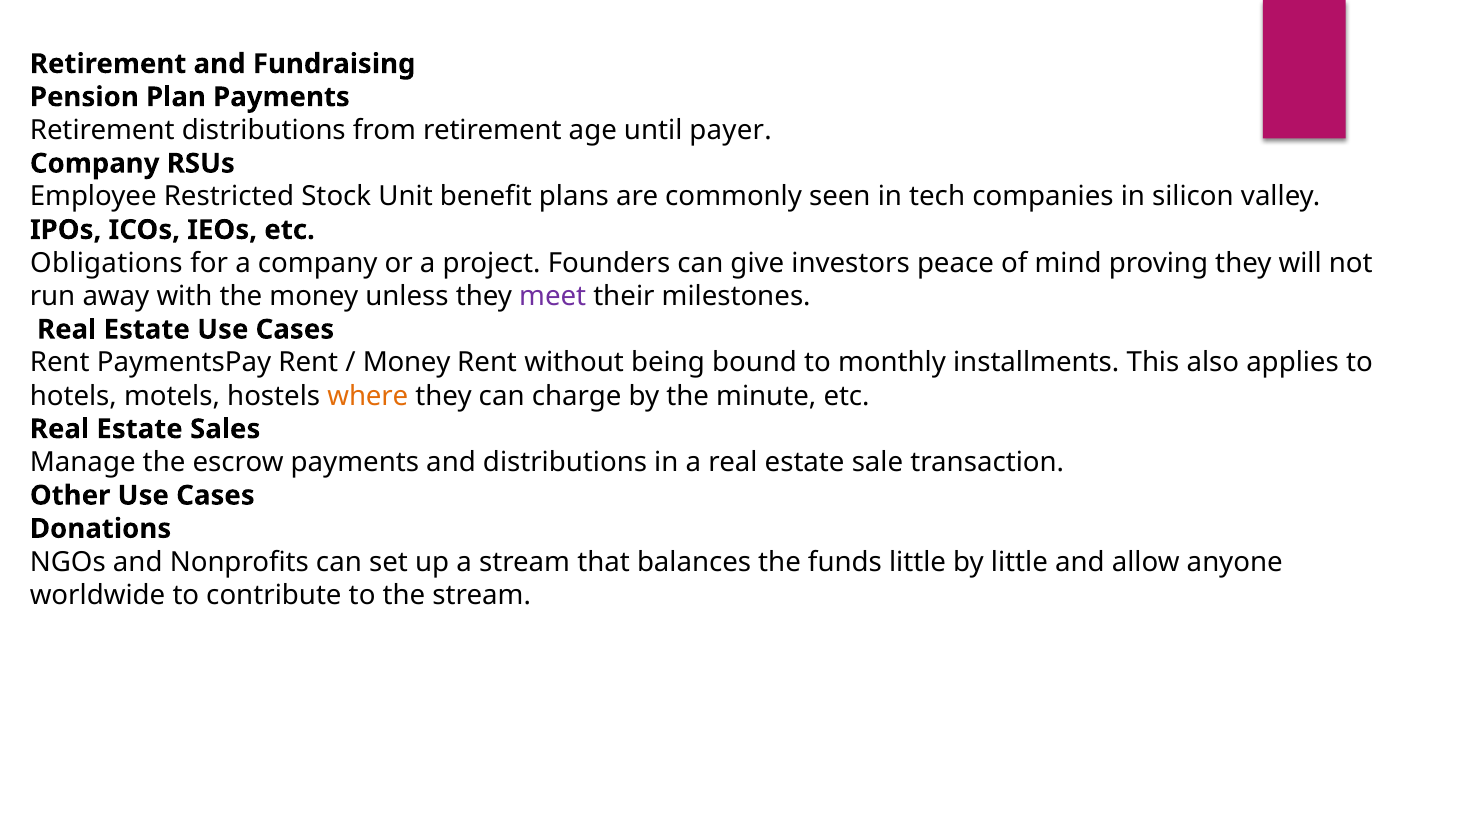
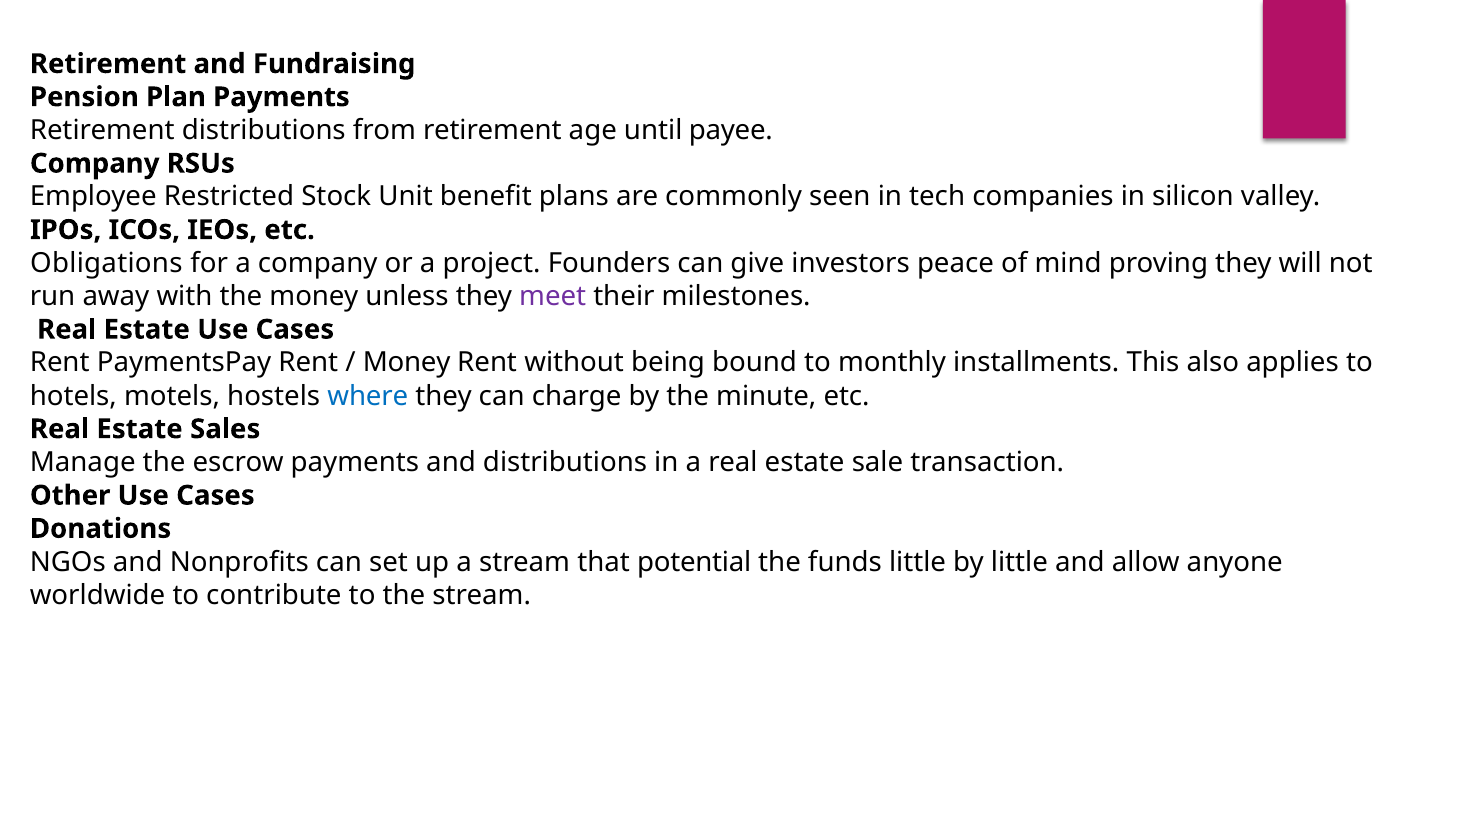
payer: payer -> payee
where colour: orange -> blue
balances: balances -> potential
